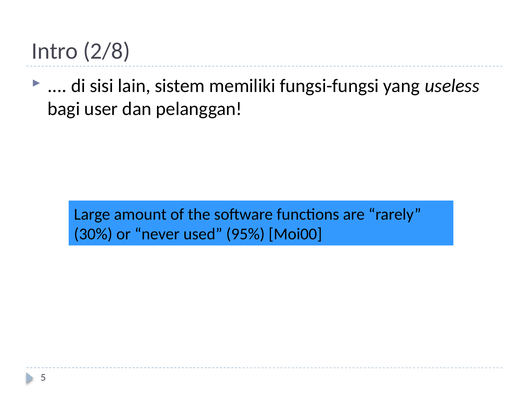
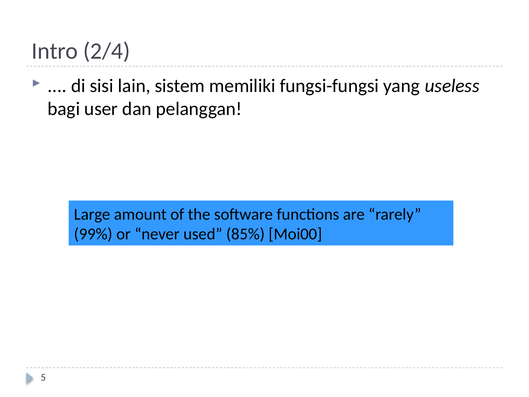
2/8: 2/8 -> 2/4
30%: 30% -> 99%
95%: 95% -> 85%
